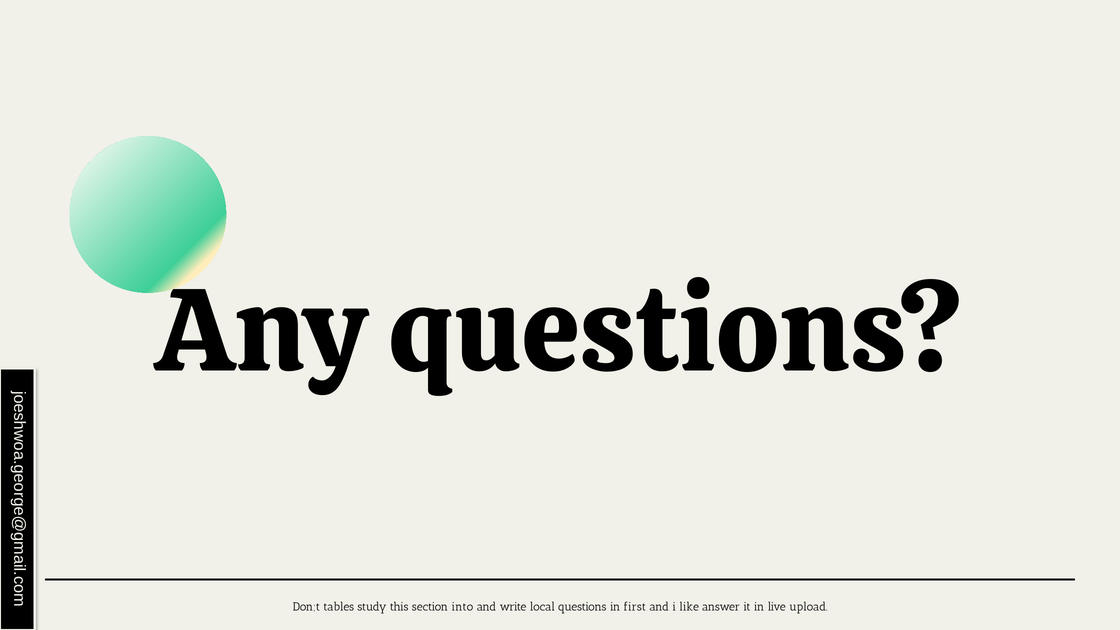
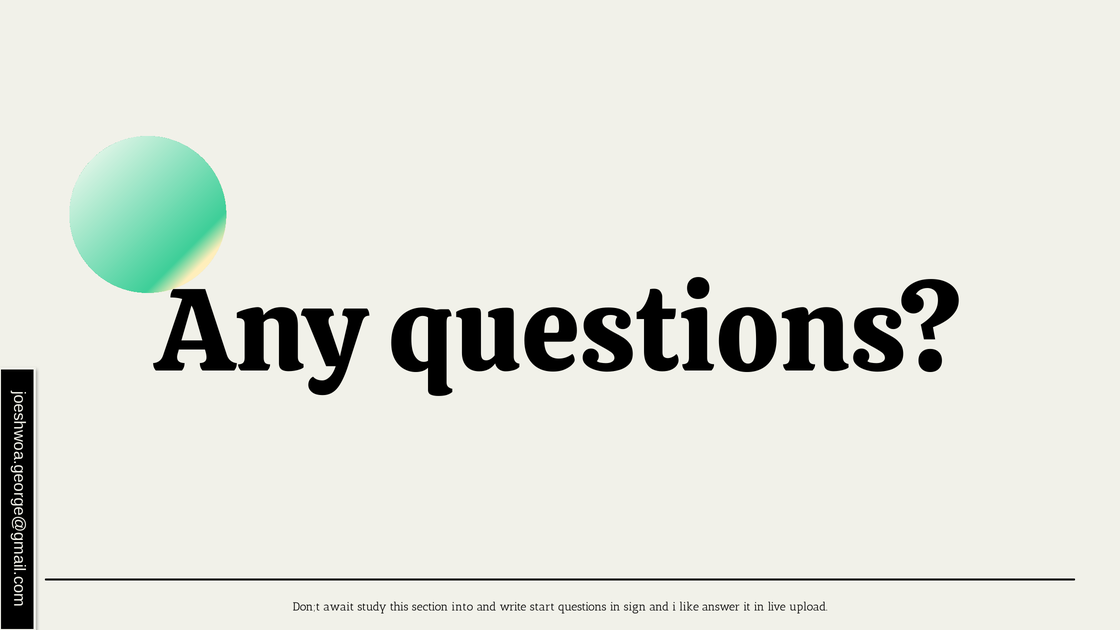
tables: tables -> await
local: local -> start
first: first -> sign
